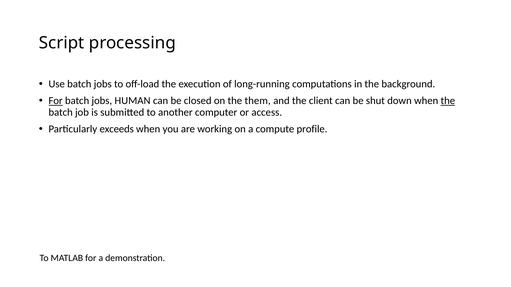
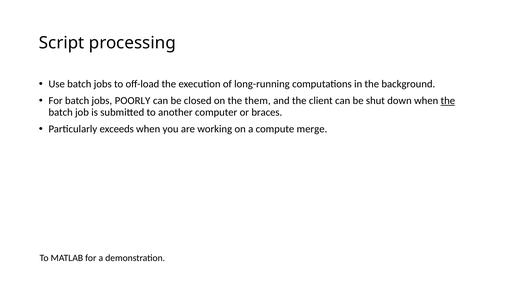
For at (56, 101) underline: present -> none
HUMAN: HUMAN -> POORLY
access: access -> braces
profile: profile -> merge
